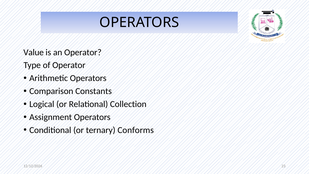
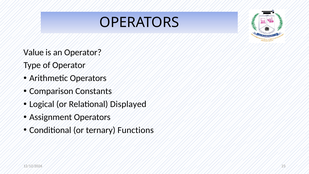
Collection: Collection -> Displayed
Conforms: Conforms -> Functions
